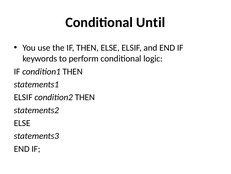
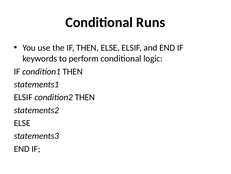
Until: Until -> Runs
